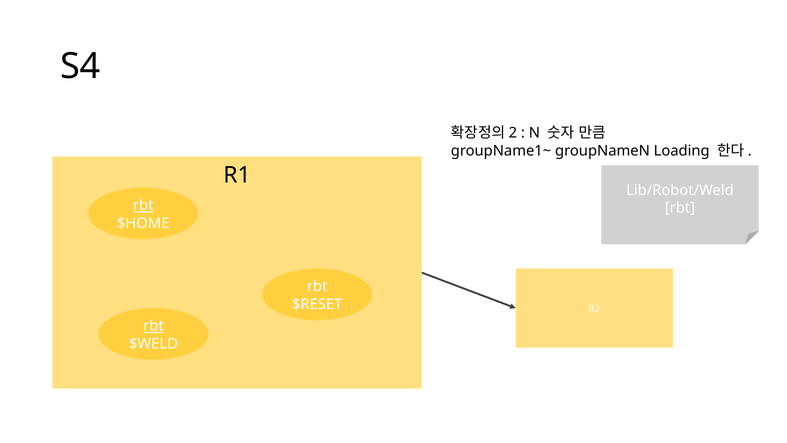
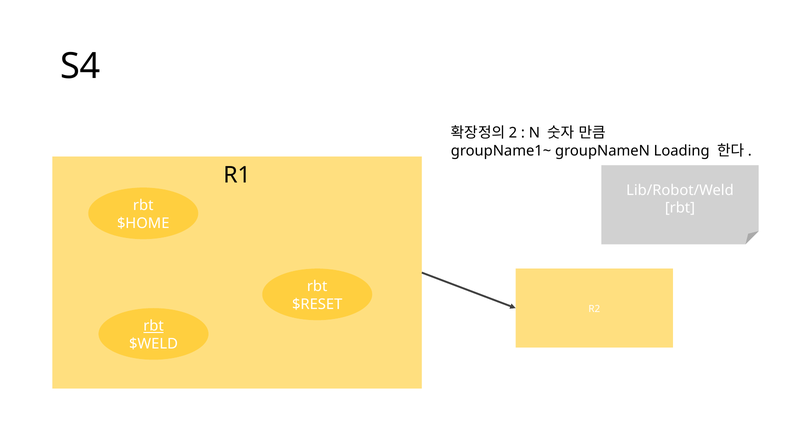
rbt at (143, 205) underline: present -> none
